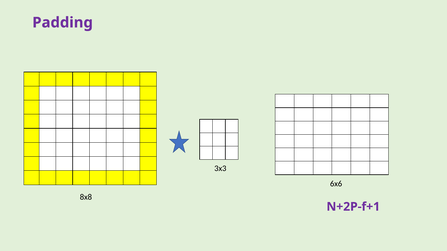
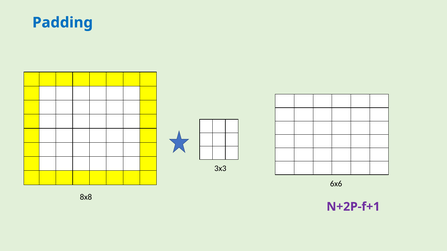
Padding colour: purple -> blue
